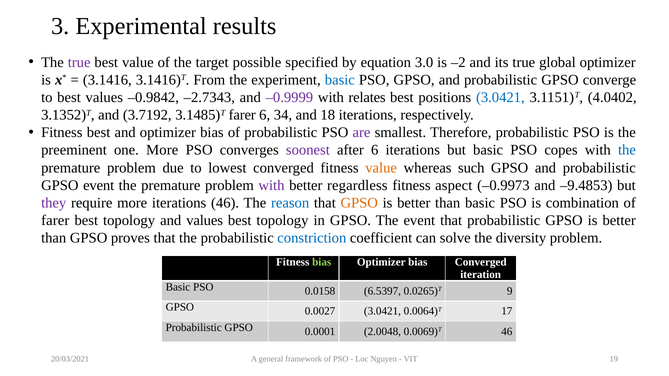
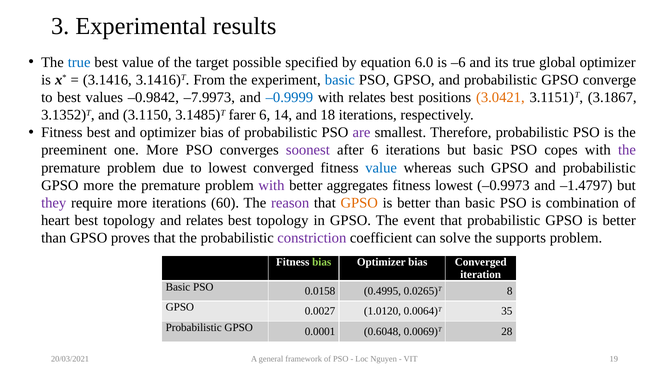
true at (79, 62) colour: purple -> blue
3.0: 3.0 -> 6.0
–2: –2 -> –6
–2.7343: –2.7343 -> –7.9973
–0.9999 colour: purple -> blue
3.0421 at (500, 98) colour: blue -> orange
4.0402: 4.0402 -> 3.1867
3.7192: 3.7192 -> 3.1150
34: 34 -> 14
the at (627, 150) colour: blue -> purple
value at (381, 168) colour: orange -> blue
GPSO event: event -> more
regardless: regardless -> aggregates
fitness aspect: aspect -> lowest
–9.4853: –9.4853 -> –1.4797
iterations 46: 46 -> 60
reason colour: blue -> purple
farer at (55, 221): farer -> heart
and values: values -> relates
constriction colour: blue -> purple
diversity: diversity -> supports
6.5397: 6.5397 -> 0.4995
9: 9 -> 8
0.0027 3.0421: 3.0421 -> 1.0120
17: 17 -> 35
2.0048: 2.0048 -> 0.6048
0.0069)T 46: 46 -> 28
